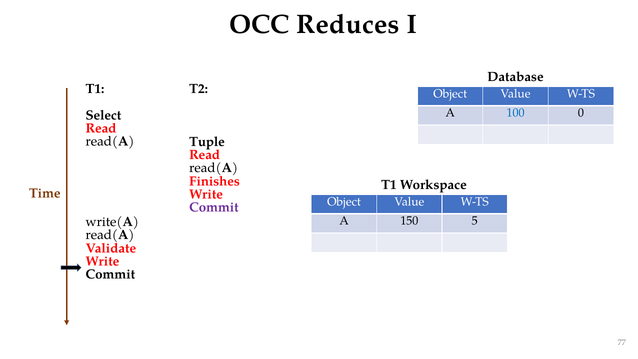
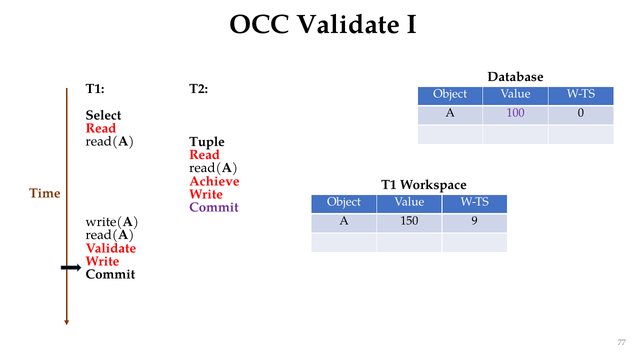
OCC Reduces: Reduces -> Validate
100 colour: blue -> purple
Finishes: Finishes -> Achieve
5: 5 -> 9
